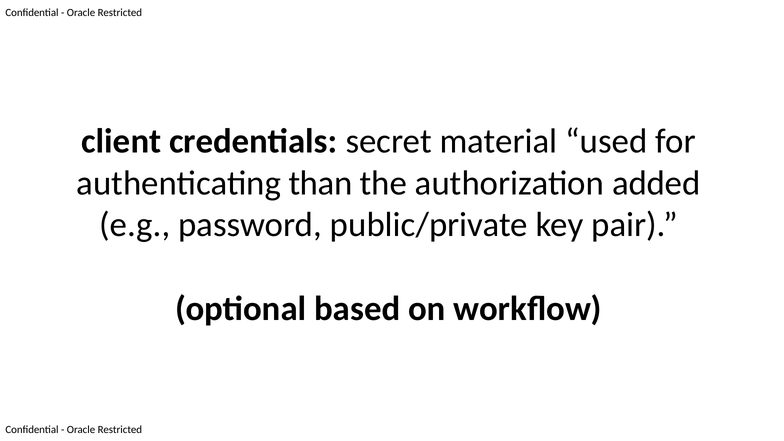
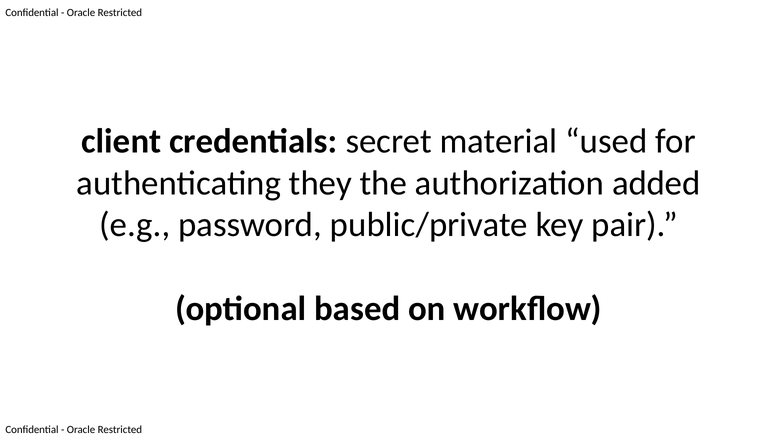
than: than -> they
